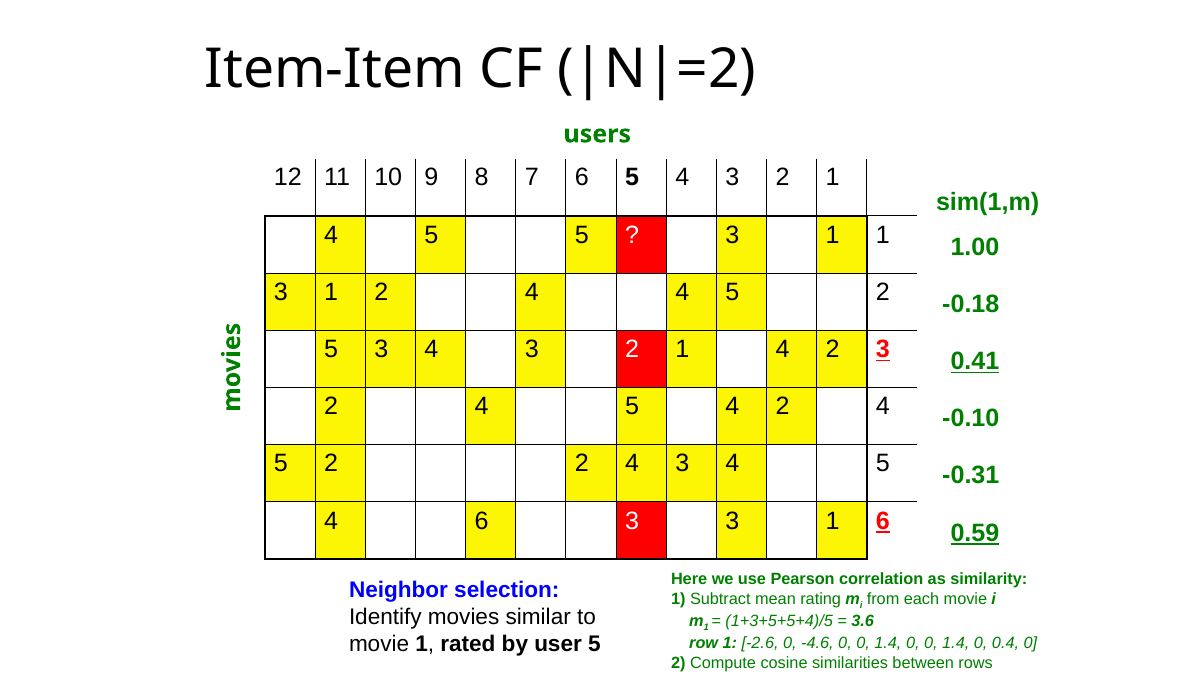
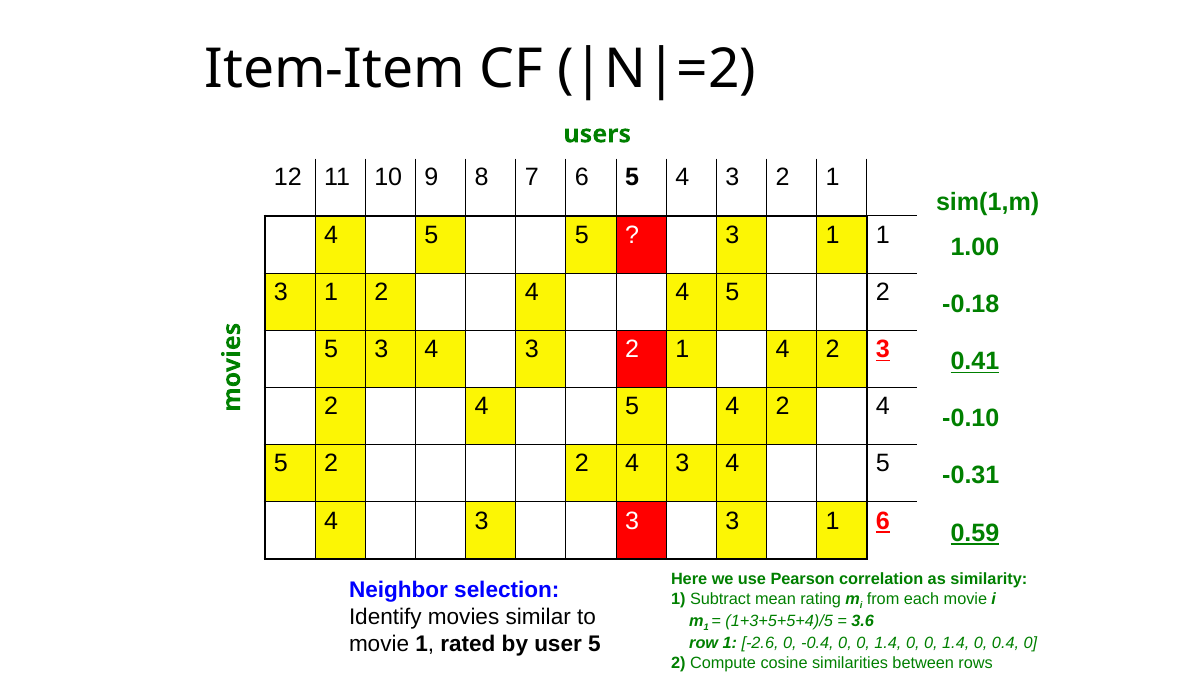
6 at (482, 521): 6 -> 3
-4.6: -4.6 -> -0.4
